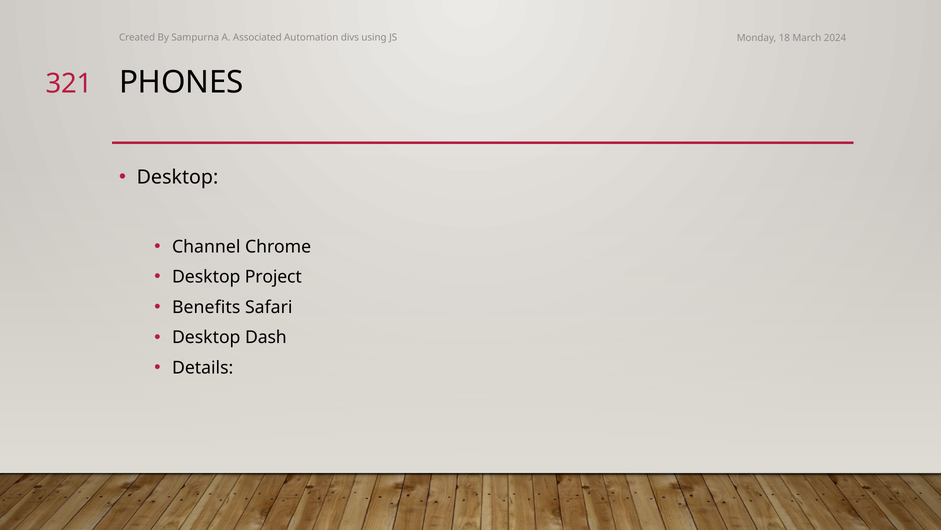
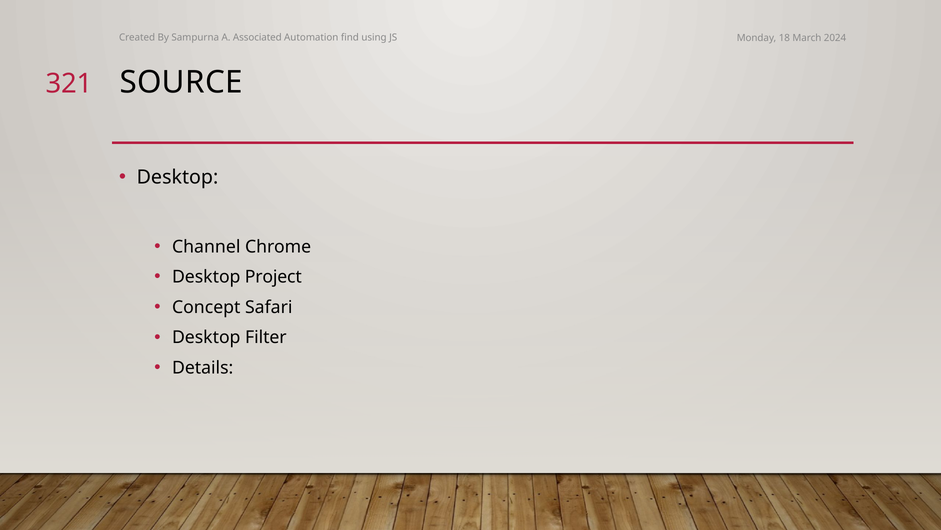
divs: divs -> find
PHONES: PHONES -> SOURCE
Benefits: Benefits -> Concept
Dash: Dash -> Filter
